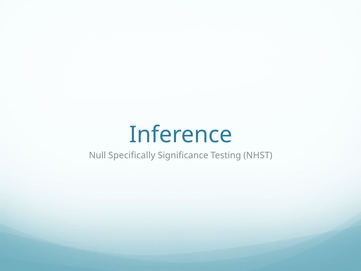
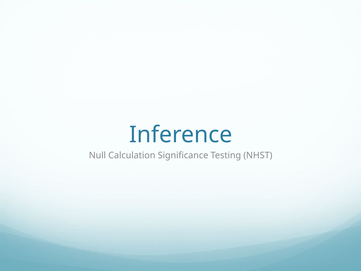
Specifically: Specifically -> Calculation
